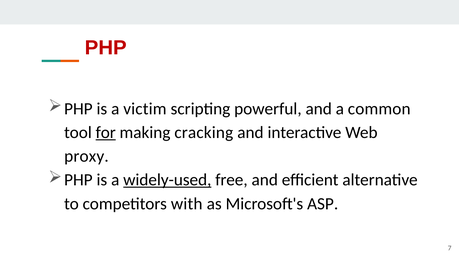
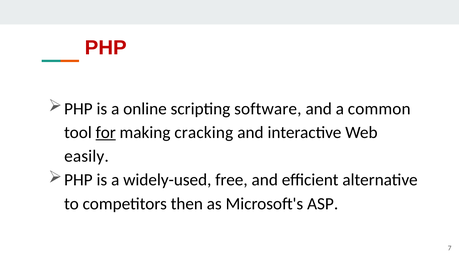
victim: victim -> online
powerful: powerful -> software
proxy: proxy -> easily
widely-used underline: present -> none
with: with -> then
